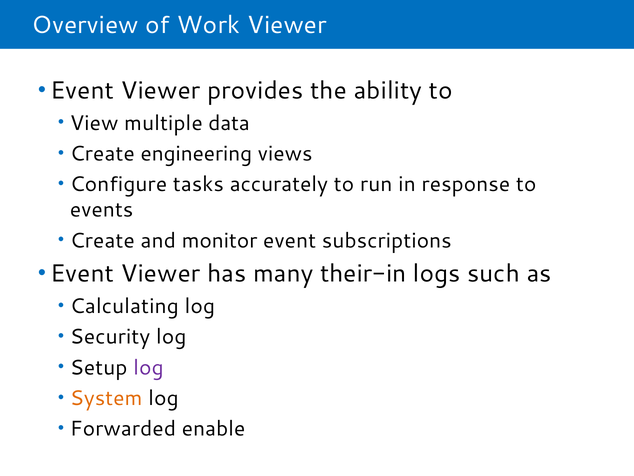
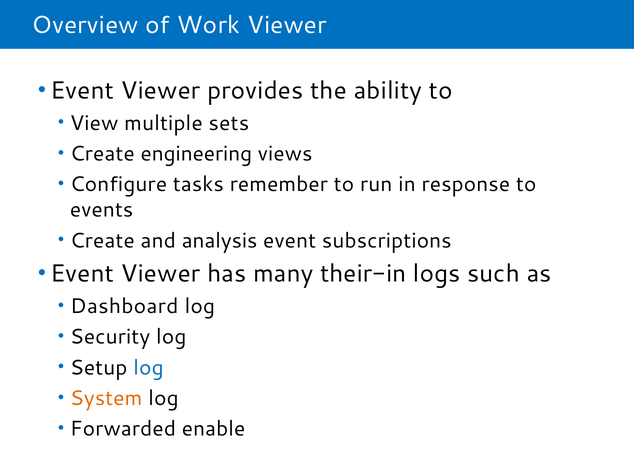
data: data -> sets
accurately: accurately -> remember
monitor: monitor -> analysis
Calculating: Calculating -> Dashboard
log at (148, 367) colour: purple -> blue
